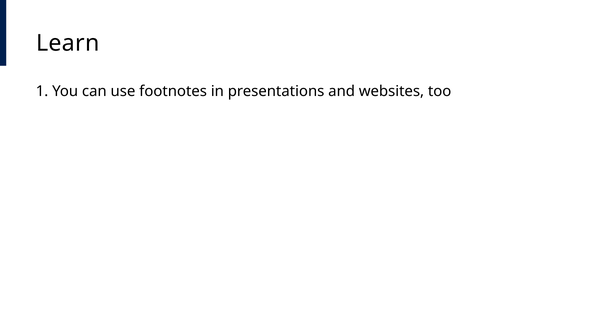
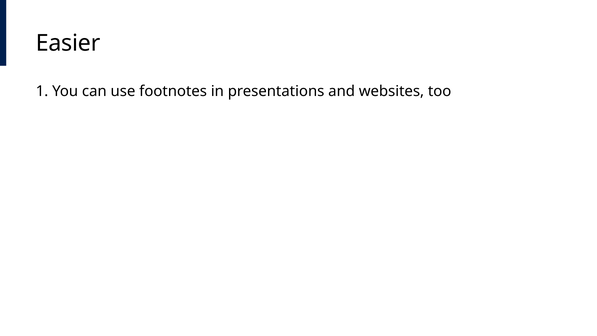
Learn: Learn -> Easier
